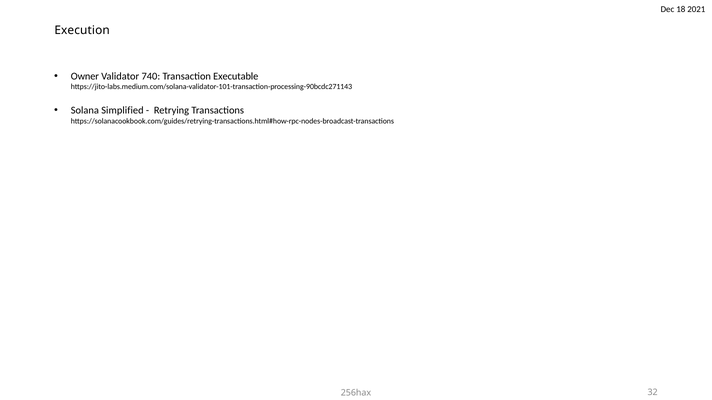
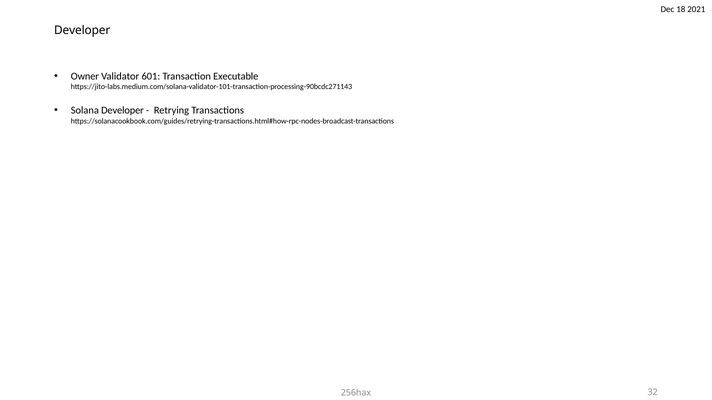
Execution at (82, 30): Execution -> Developer
740: 740 -> 601
Solana Simplified: Simplified -> Developer
